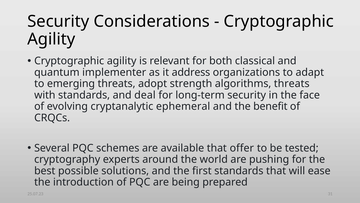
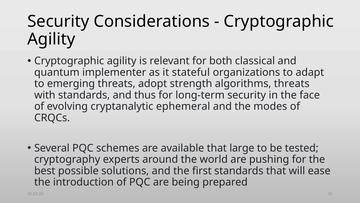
address: address -> stateful
deal: deal -> thus
benefit: benefit -> modes
offer: offer -> large
